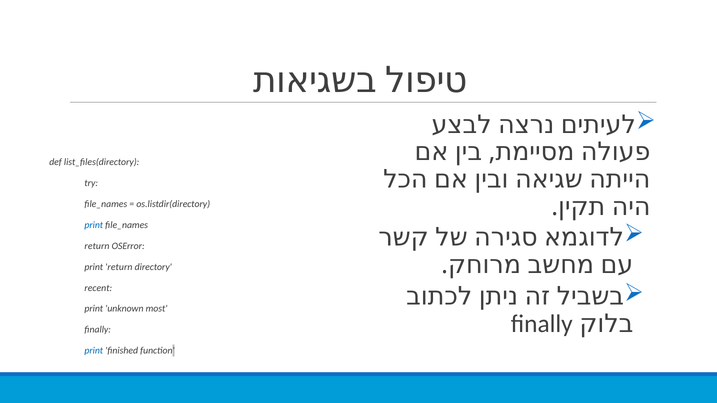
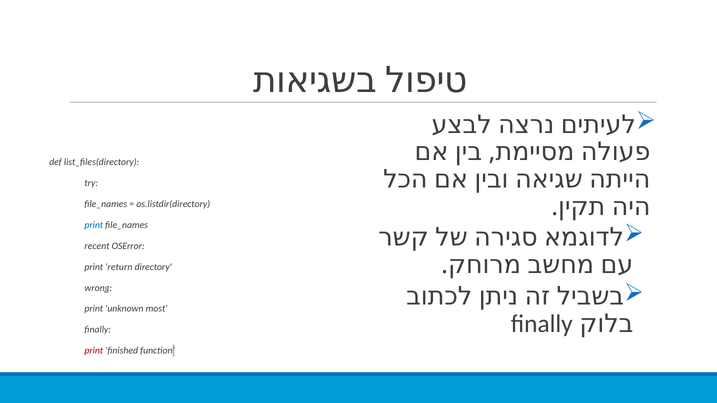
return at (97, 246): return -> recent
recent: recent -> wrong
print at (94, 351) colour: blue -> red
